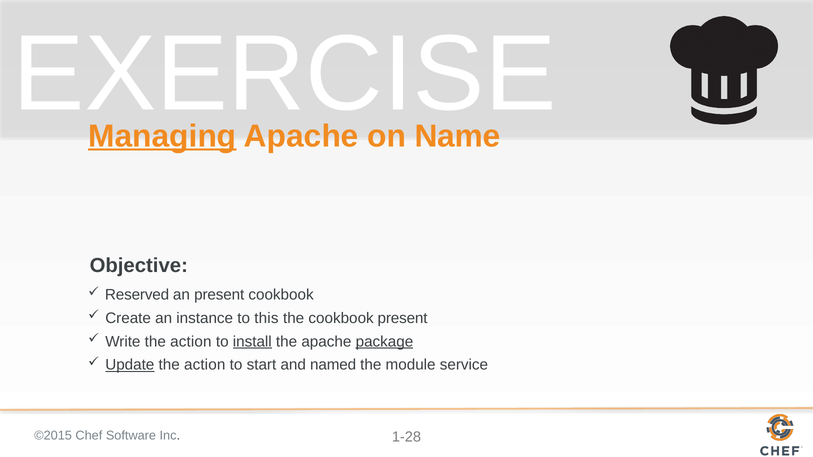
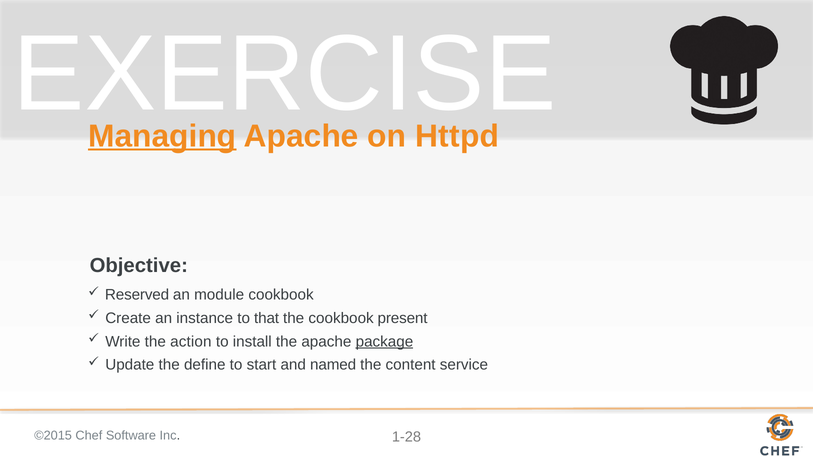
Name: Name -> Httpd
an present: present -> module
this: this -> that
install underline: present -> none
Update underline: present -> none
action at (205, 365): action -> define
module: module -> content
